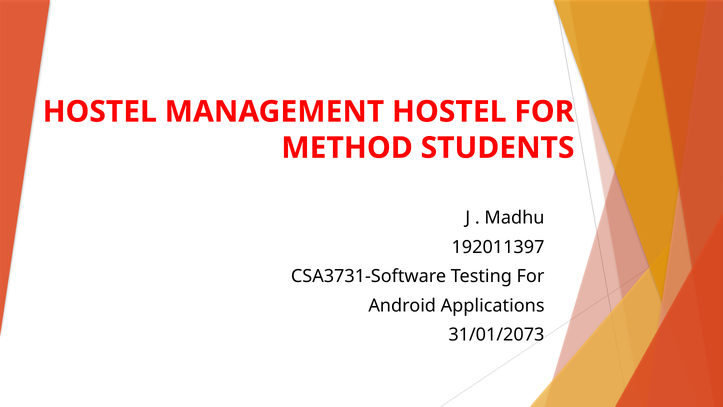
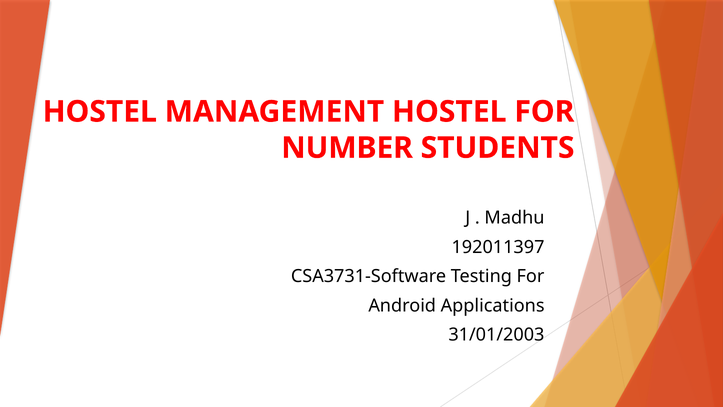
METHOD: METHOD -> NUMBER
31/01/2073: 31/01/2073 -> 31/01/2003
